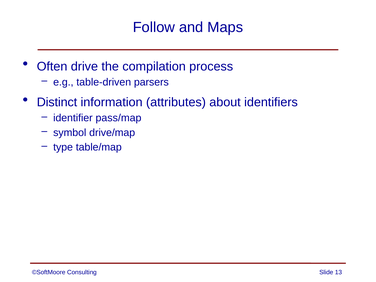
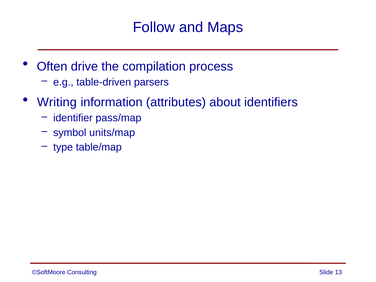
Distinct: Distinct -> Writing
drive/map: drive/map -> units/map
